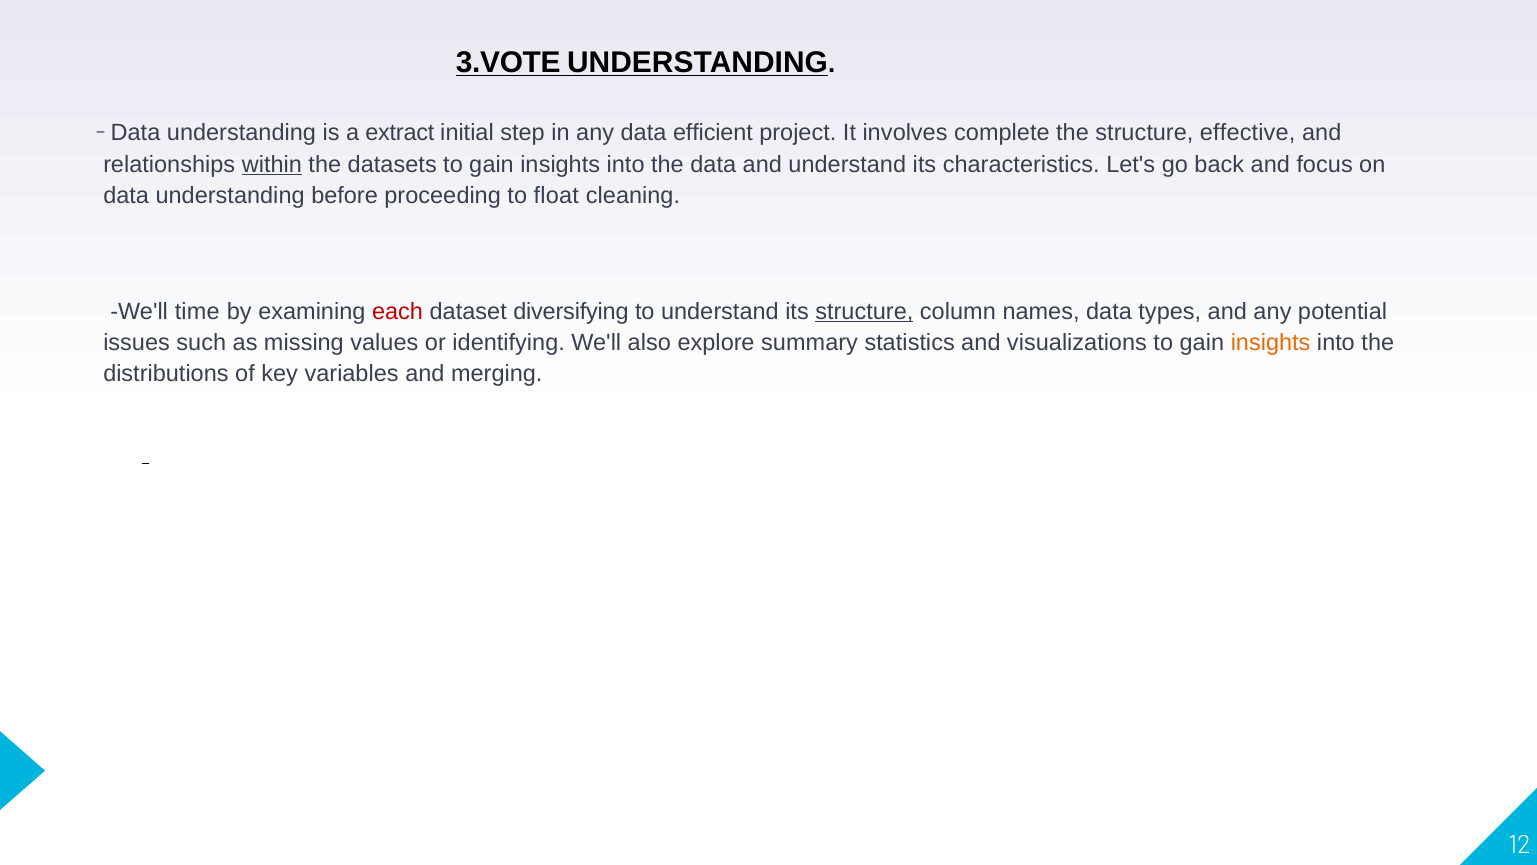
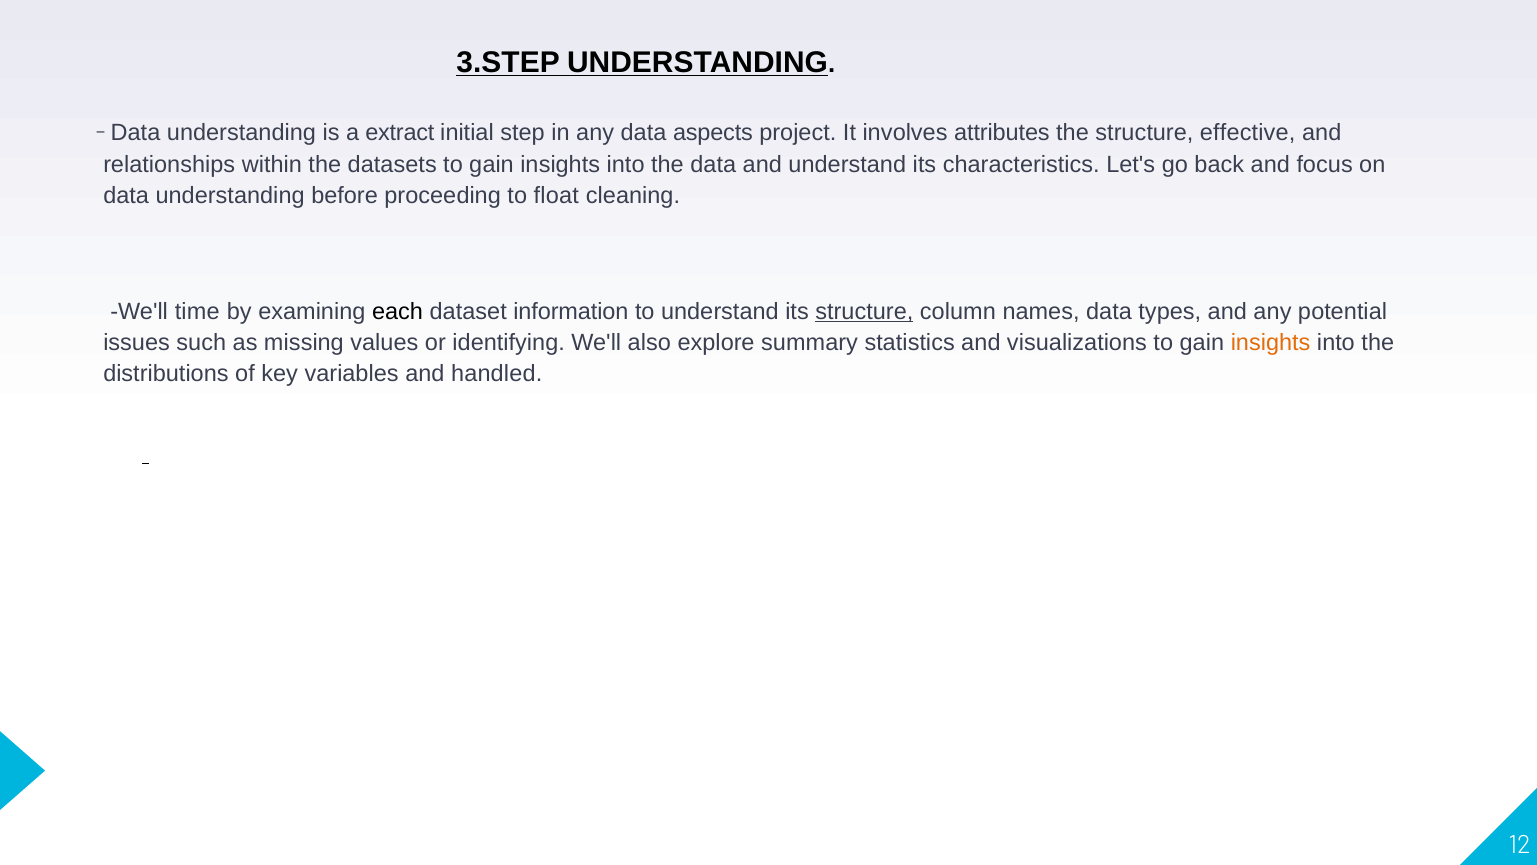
3.VOTE: 3.VOTE -> 3.STEP
efficient: efficient -> aspects
complete: complete -> attributes
within underline: present -> none
each colour: red -> black
diversifying: diversifying -> information
merging: merging -> handled
